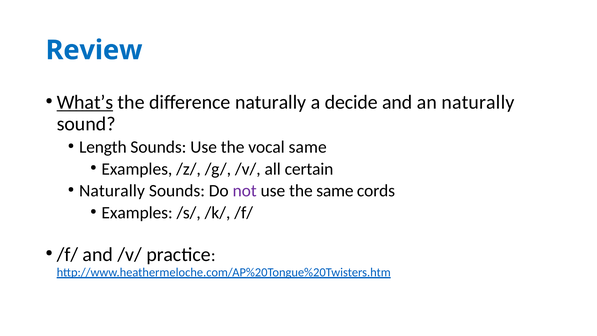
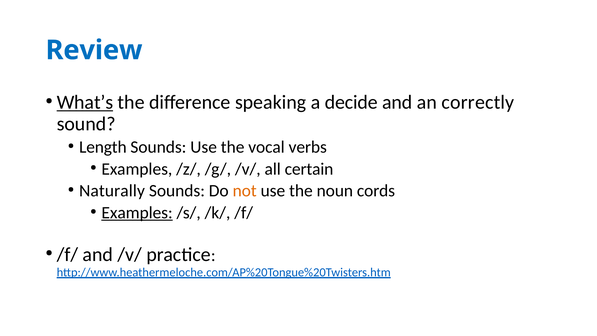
difference naturally: naturally -> speaking
an naturally: naturally -> correctly
vocal same: same -> verbs
not colour: purple -> orange
the same: same -> noun
Examples at (137, 213) underline: none -> present
